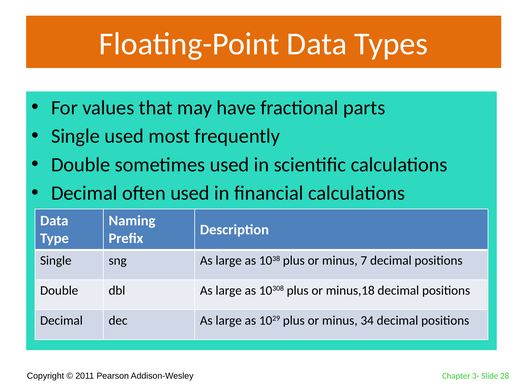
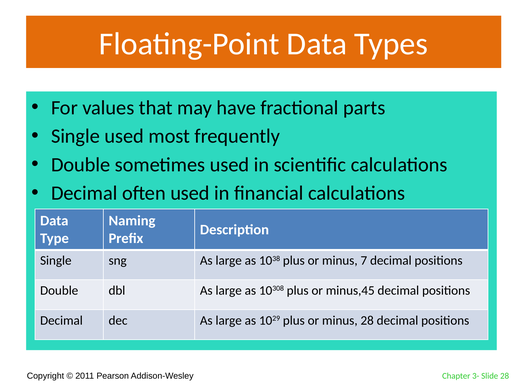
minus,18: minus,18 -> minus,45
minus 34: 34 -> 28
